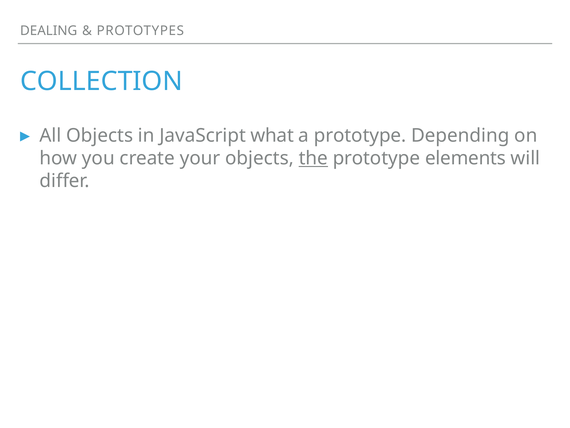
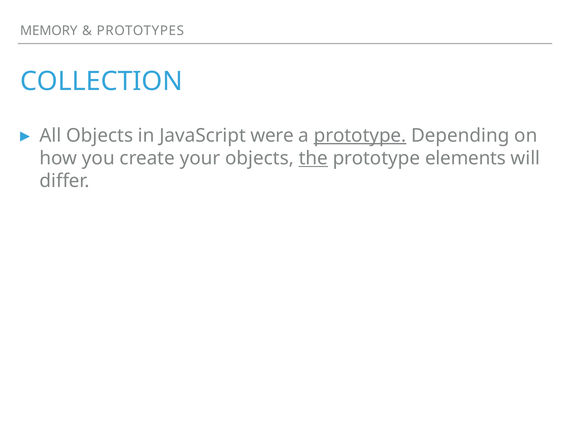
DEALING: DEALING -> MEMORY
what: what -> were
prototype at (360, 135) underline: none -> present
